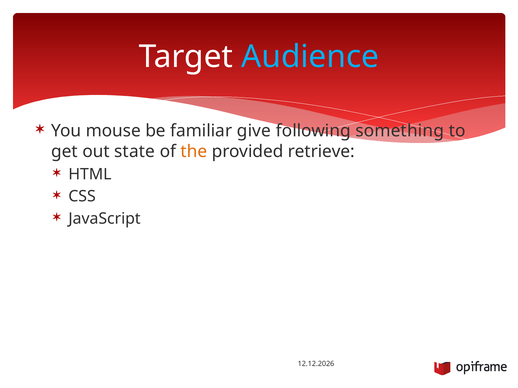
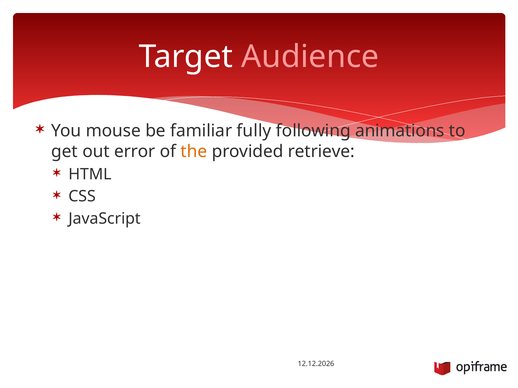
Audience colour: light blue -> pink
give: give -> fully
something: something -> animations
state: state -> error
